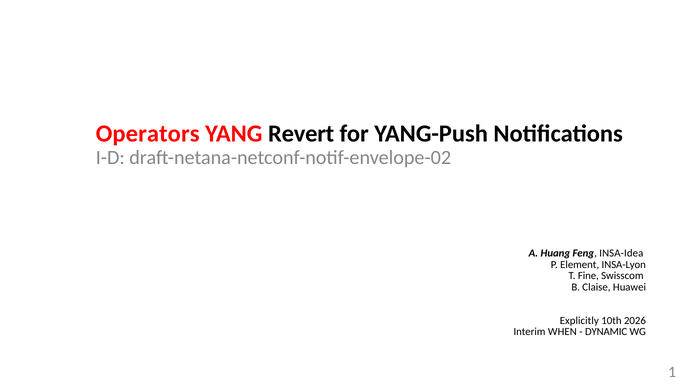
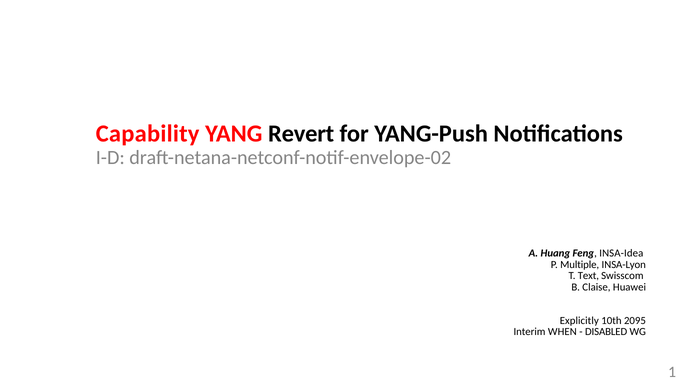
Operators: Operators -> Capability
Element: Element -> Multiple
Fine: Fine -> Text
2026: 2026 -> 2095
DYNAMIC: DYNAMIC -> DISABLED
